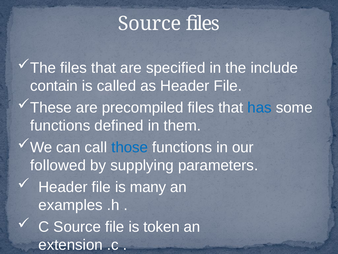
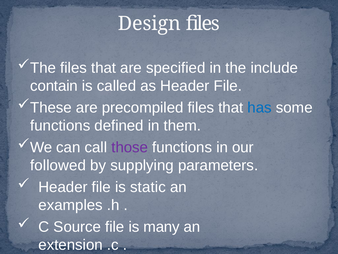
Source at (150, 24): Source -> Design
those colour: blue -> purple
many: many -> static
token: token -> many
